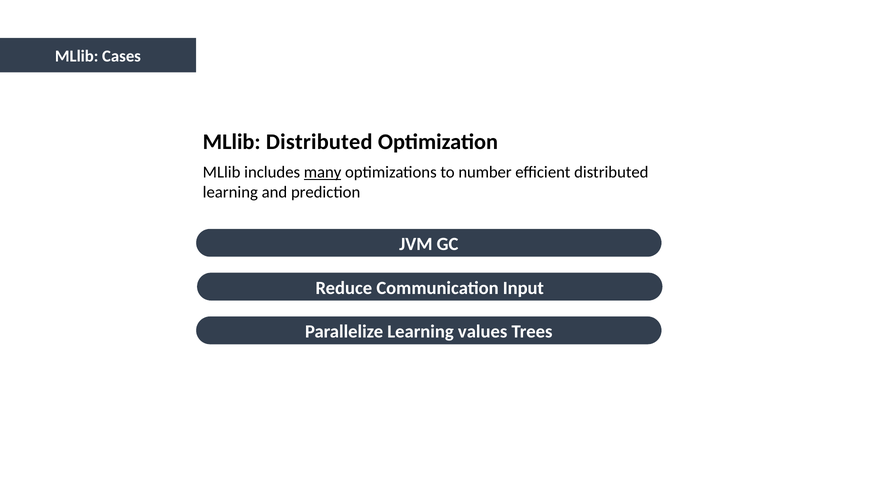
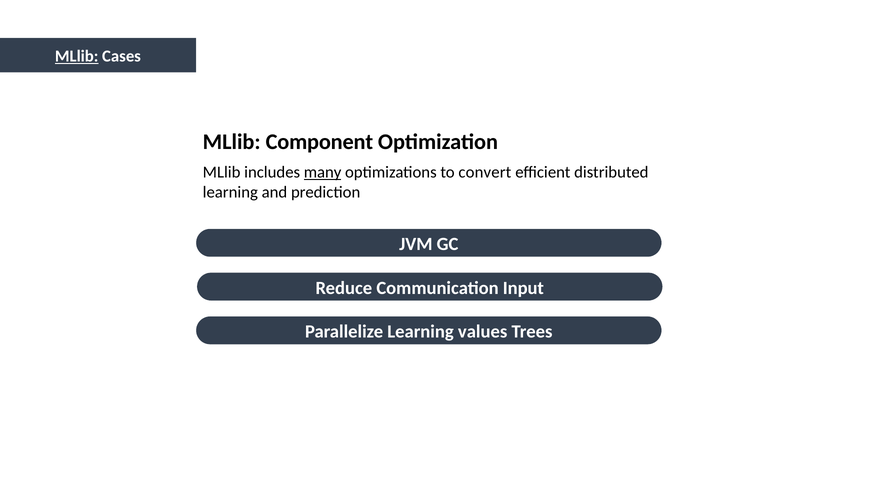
MLlib at (77, 56) underline: none -> present
MLlib Distributed: Distributed -> Component
number: number -> convert
